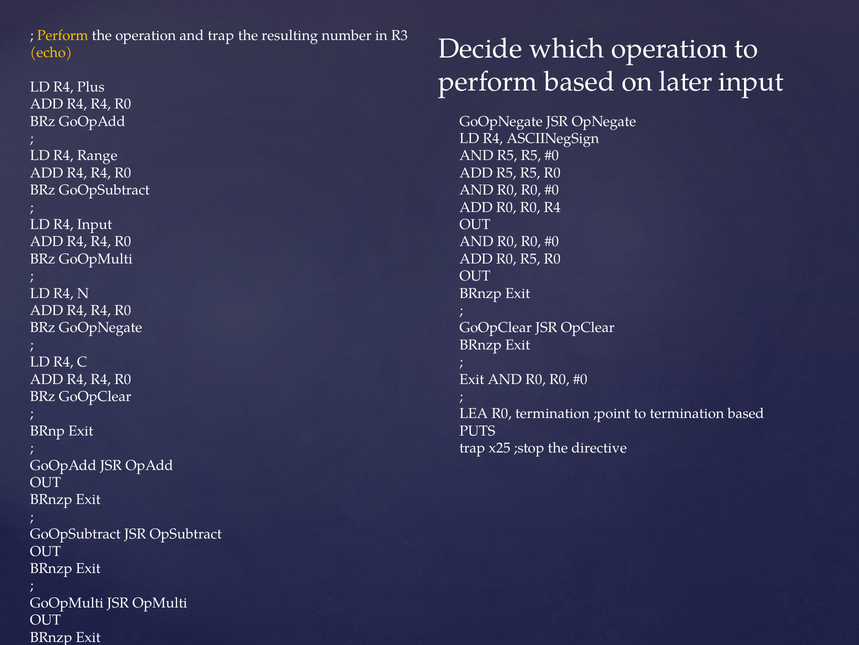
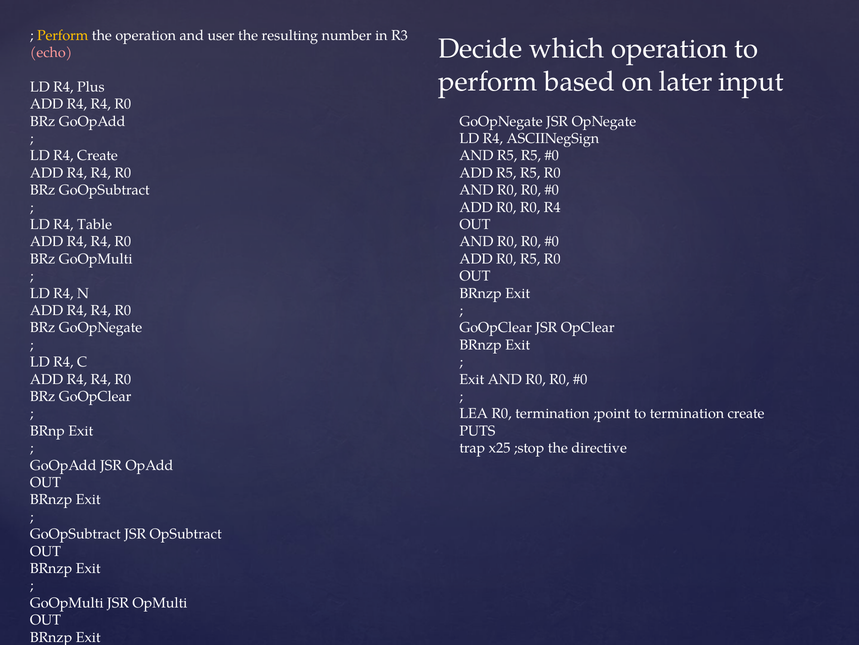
and trap: trap -> user
echo colour: yellow -> pink
R4 Range: Range -> Create
R4 Input: Input -> Table
termination based: based -> create
